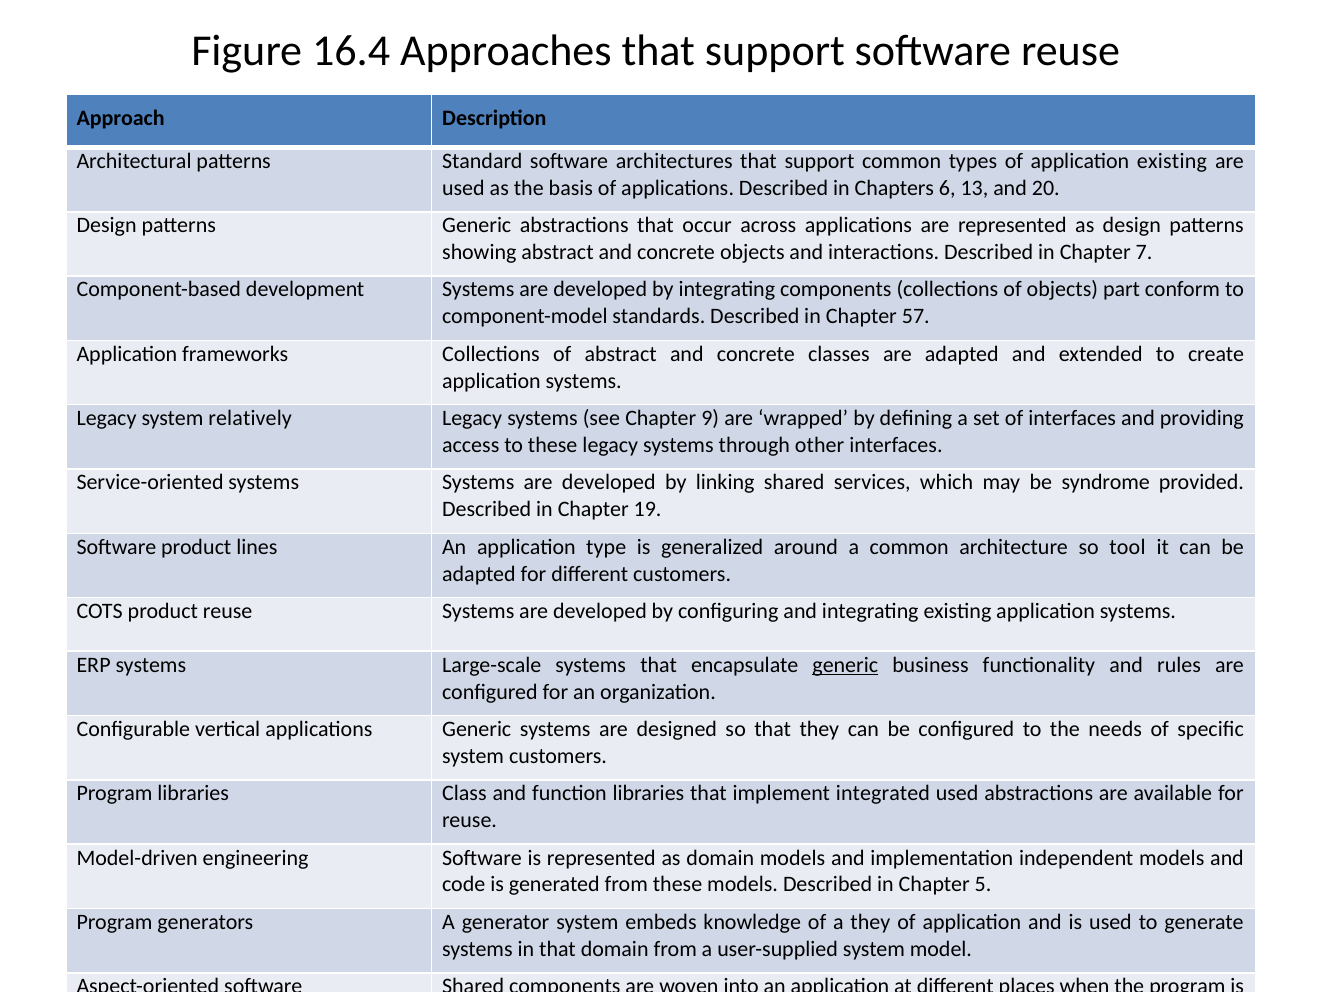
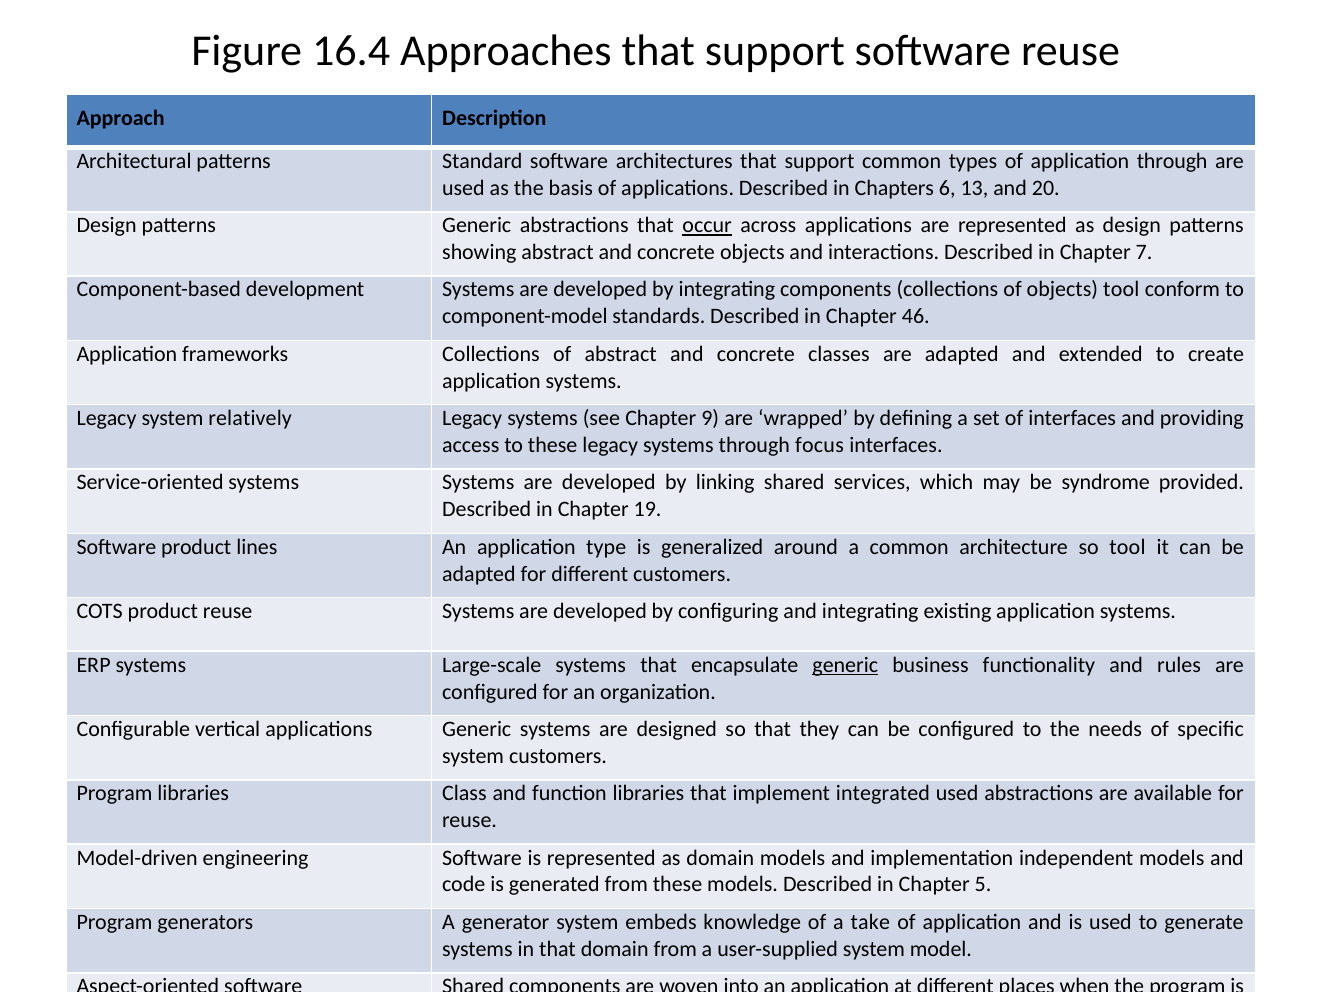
application existing: existing -> through
occur underline: none -> present
objects part: part -> tool
57: 57 -> 46
other: other -> focus
a they: they -> take
